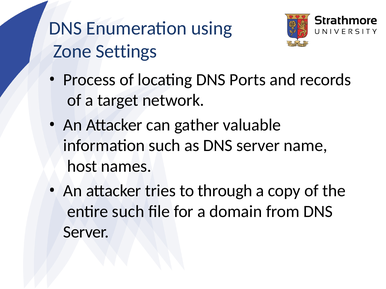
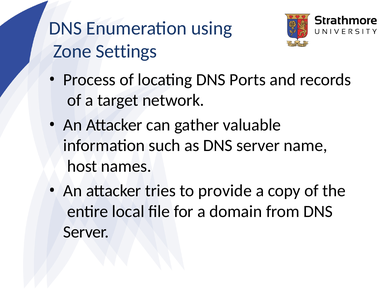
through: through -> provide
entire such: such -> local
